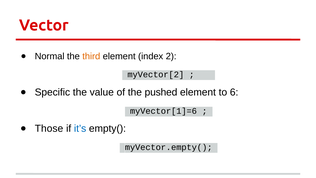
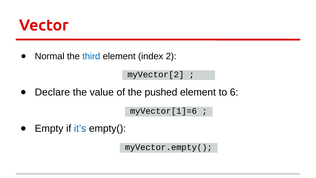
third colour: orange -> blue
Specific: Specific -> Declare
Those: Those -> Empty
